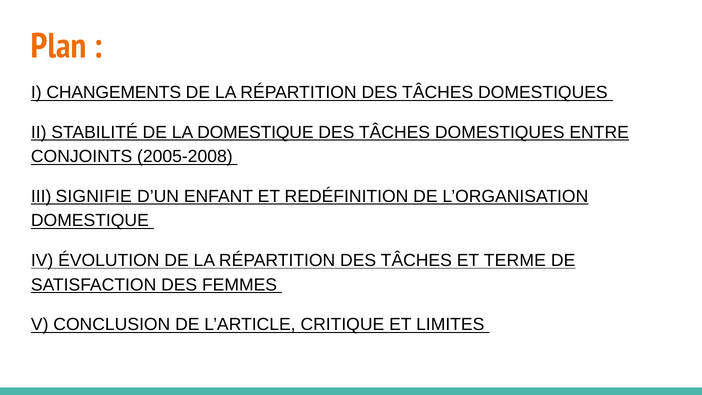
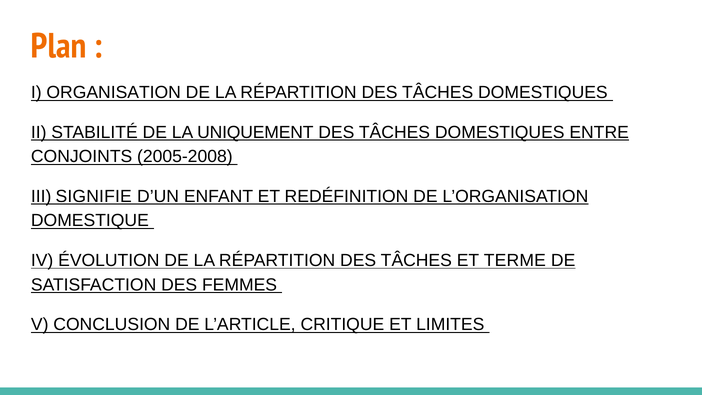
CHANGEMENTS: CHANGEMENTS -> ORGANISATION
LA DOMESTIQUE: DOMESTIQUE -> UNIQUEMENT
